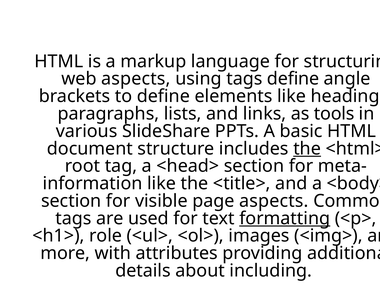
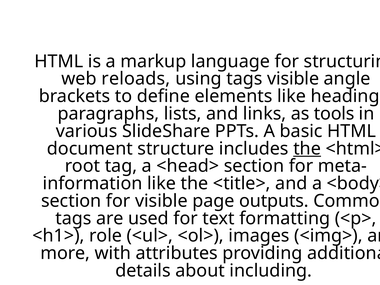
web aspects: aspects -> reloads
tags define: define -> visible
page aspects: aspects -> outputs
formatting underline: present -> none
